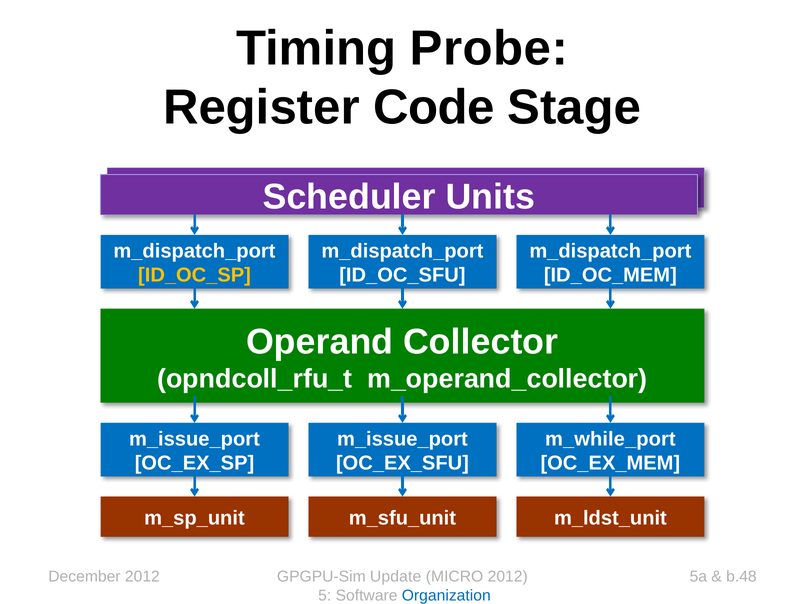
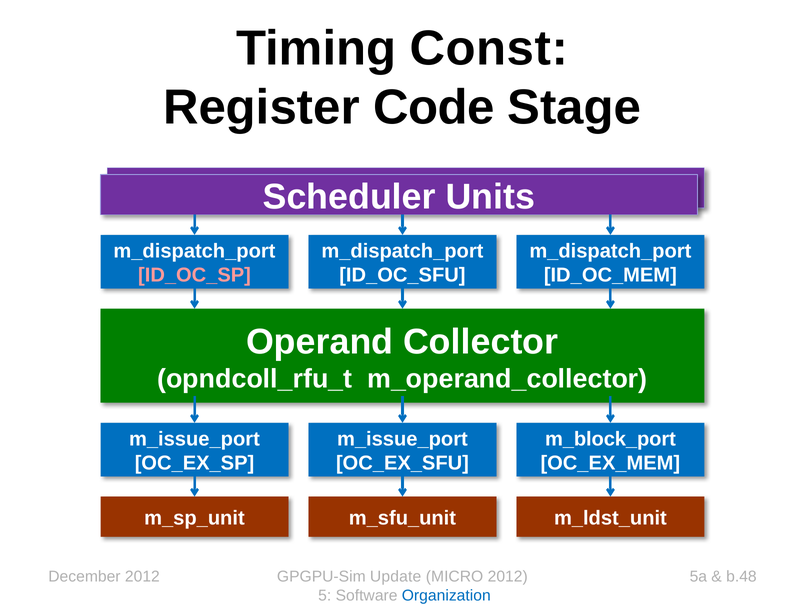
Probe: Probe -> Const
ID_OC_SP colour: yellow -> pink
m_while_port: m_while_port -> m_block_port
